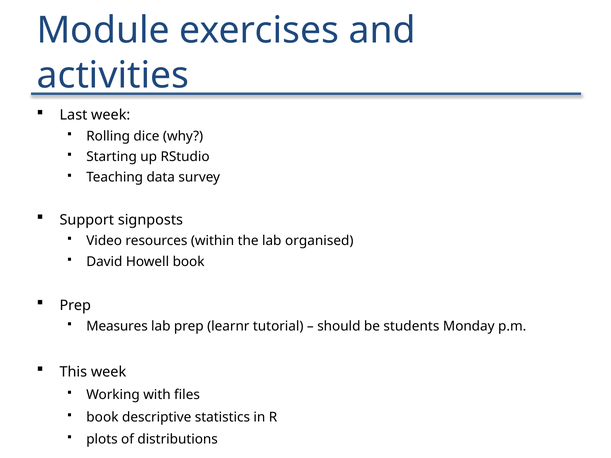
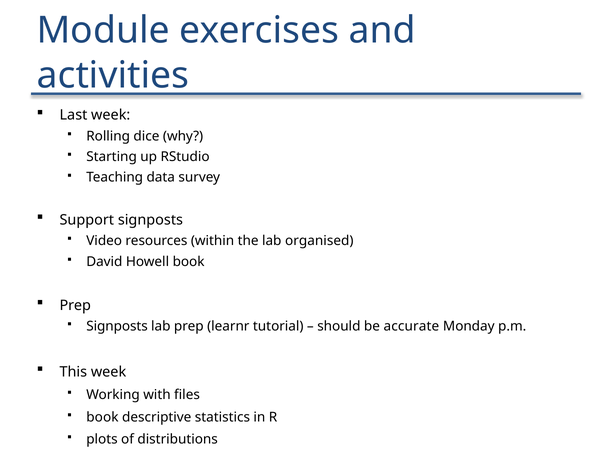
Measures at (117, 327): Measures -> Signposts
students: students -> accurate
